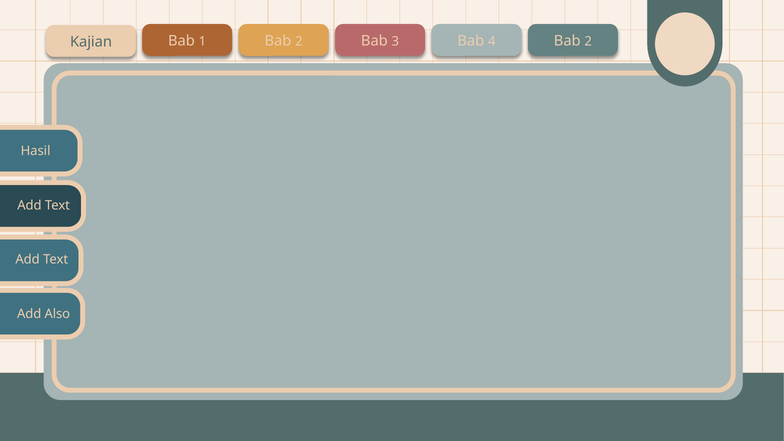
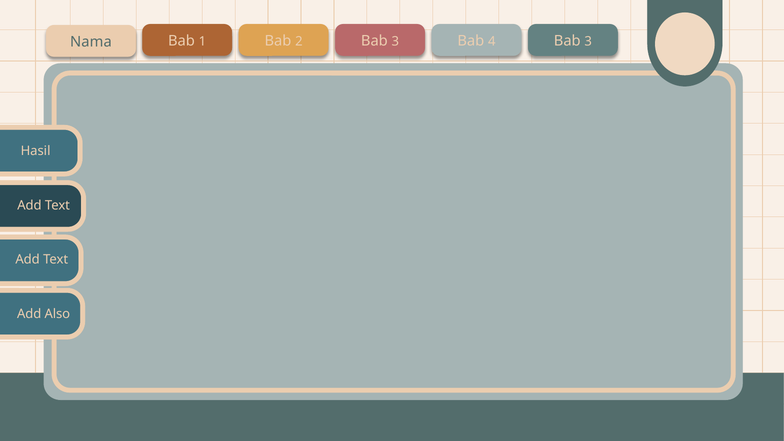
Kajian: Kajian -> Nama
4 Bab 2: 2 -> 3
